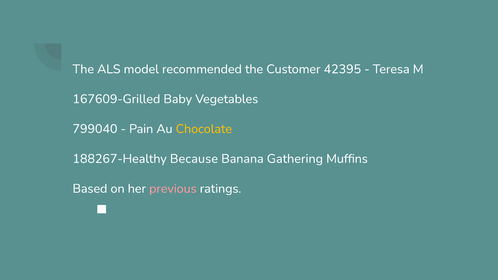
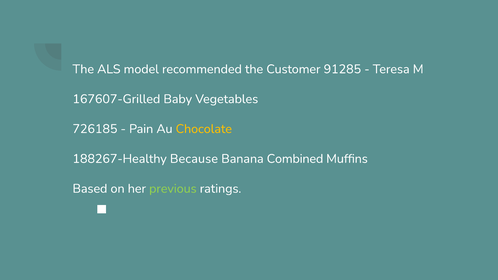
42395: 42395 -> 91285
167609-Grilled: 167609-Grilled -> 167607-Grilled
799040: 799040 -> 726185
Gathering: Gathering -> Combined
previous colour: pink -> light green
